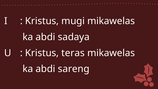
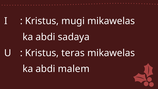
sareng: sareng -> malem
